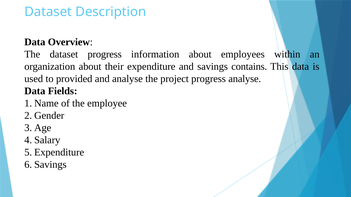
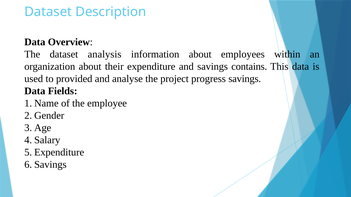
dataset progress: progress -> analysis
progress analyse: analyse -> savings
